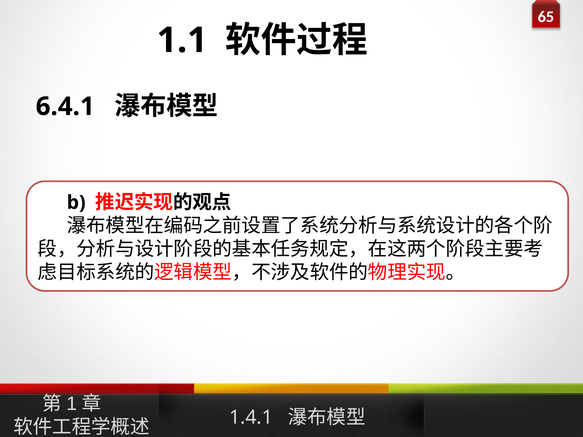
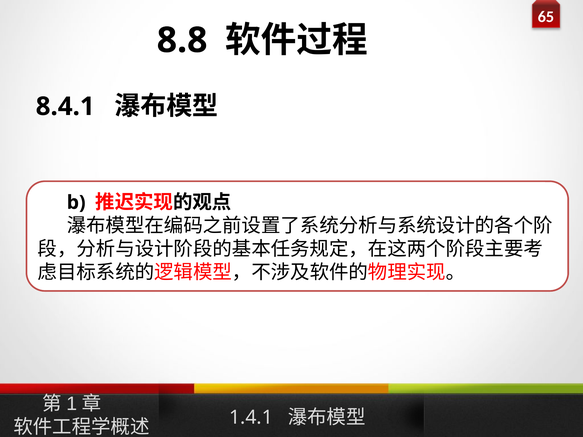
1.1: 1.1 -> 8.8
6.4.1: 6.4.1 -> 8.4.1
